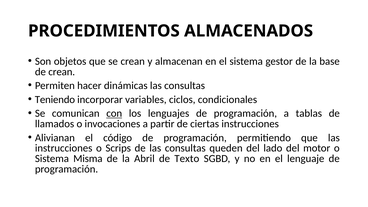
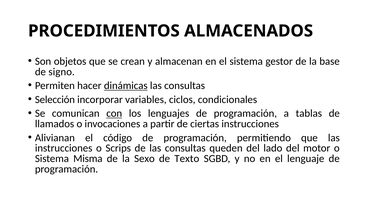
de crean: crean -> signo
dinámicas underline: none -> present
Teniendo: Teniendo -> Selección
Abril: Abril -> Sexo
